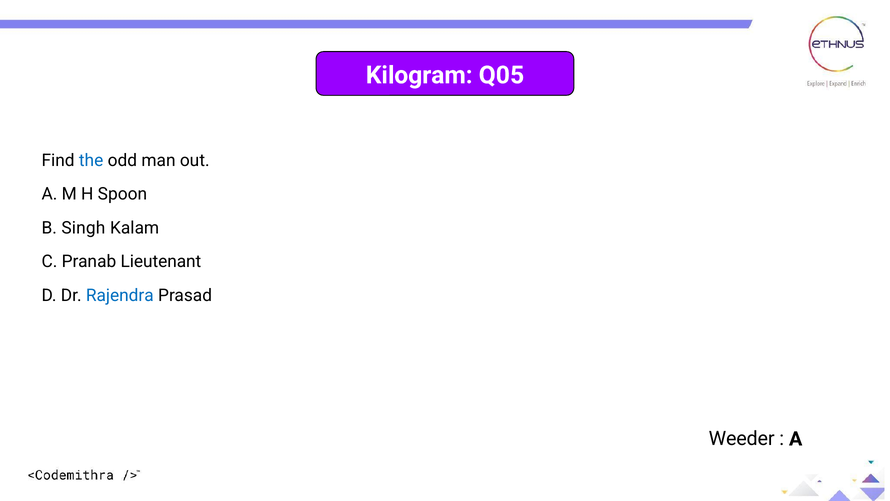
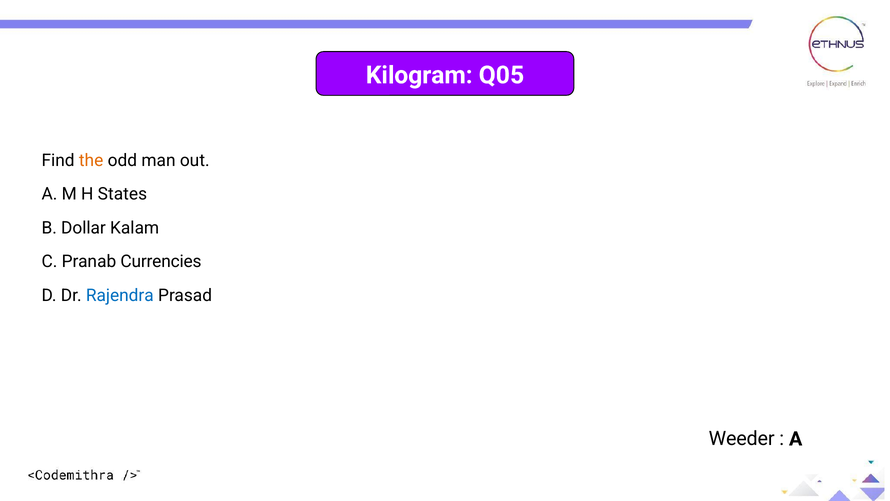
the colour: blue -> orange
Spoon: Spoon -> States
Singh: Singh -> Dollar
Lieutenant: Lieutenant -> Currencies
